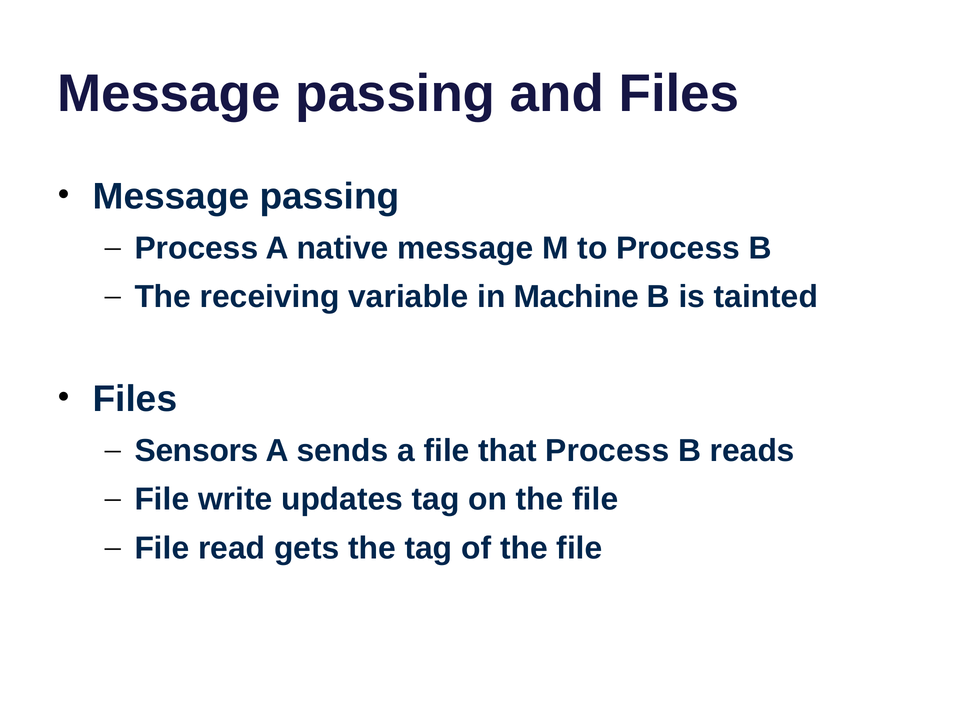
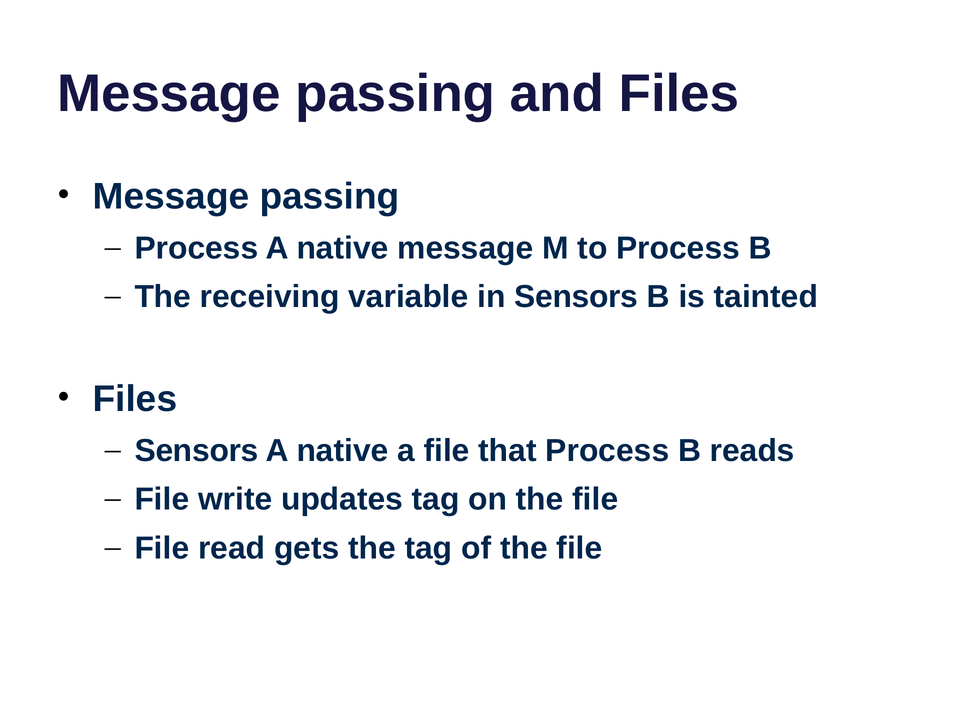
in Machine: Machine -> Sensors
sends at (342, 451): sends -> native
